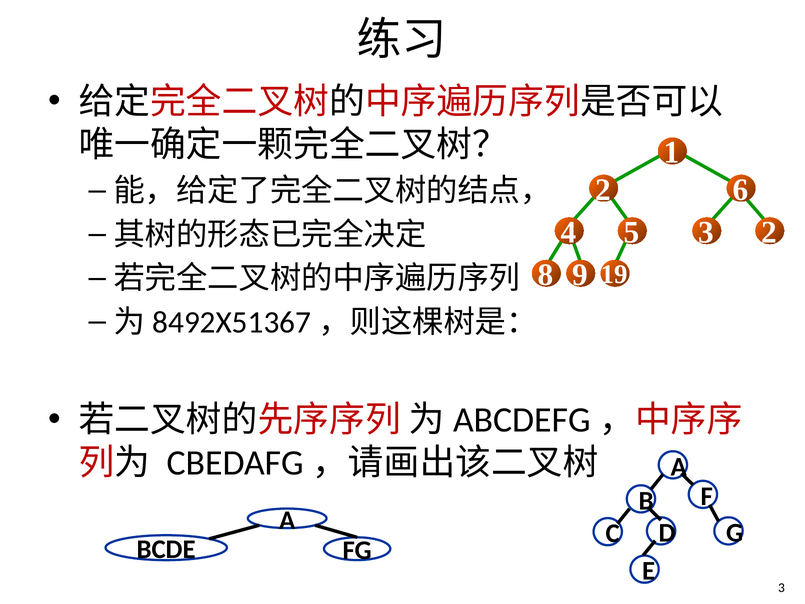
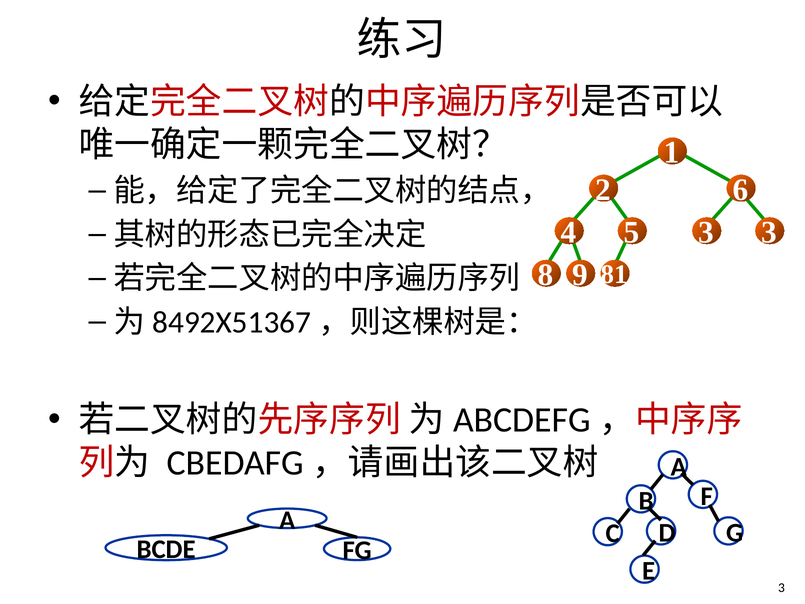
3 2: 2 -> 3
19: 19 -> 81
